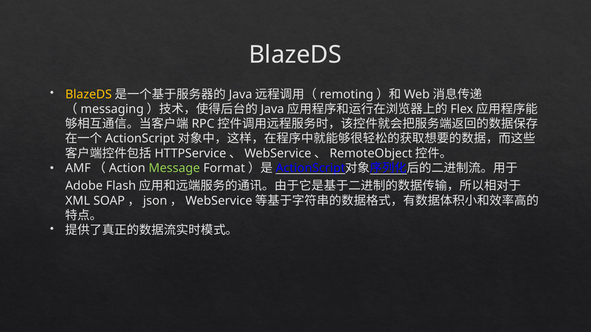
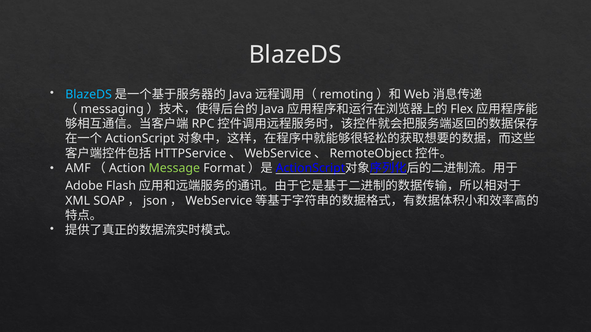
BlazeDS at (89, 94) colour: yellow -> light blue
